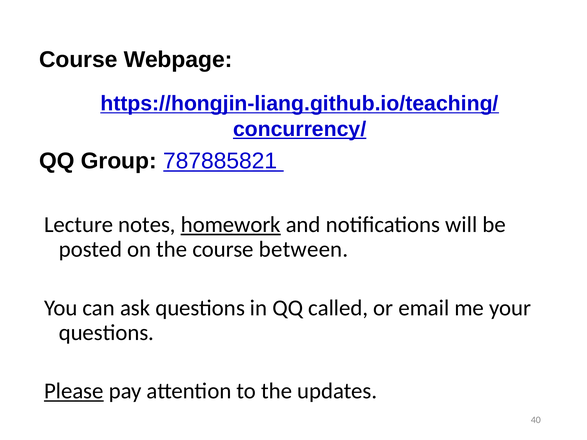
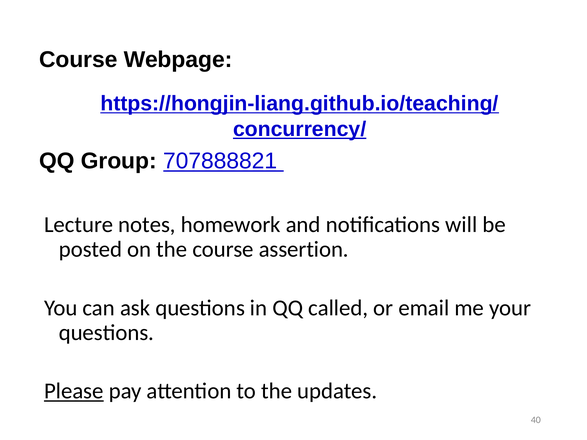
787885821: 787885821 -> 707888821
homework underline: present -> none
between: between -> assertion
